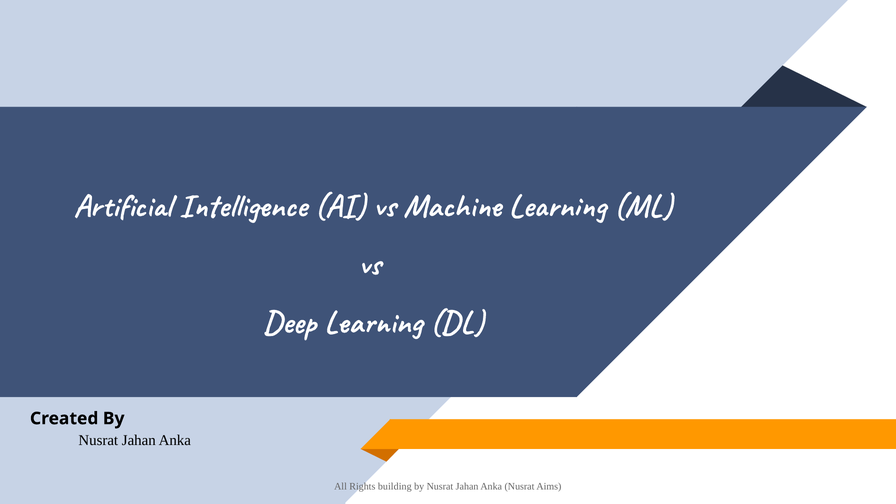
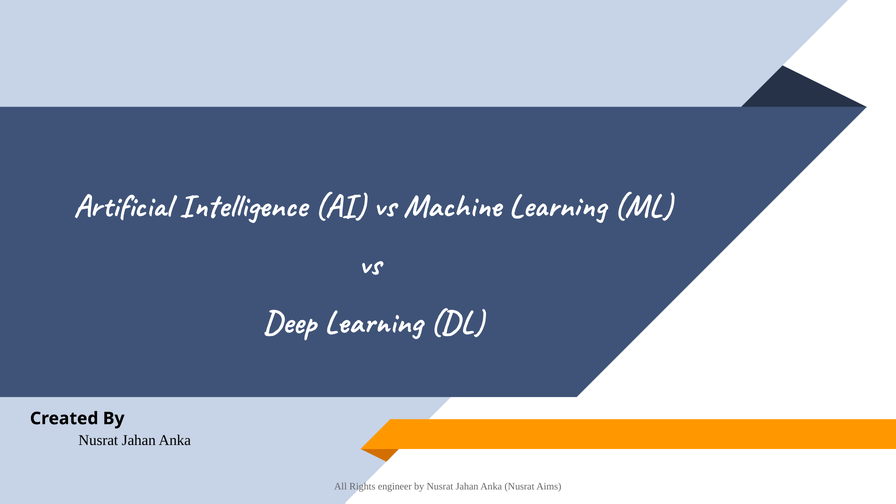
building: building -> engineer
